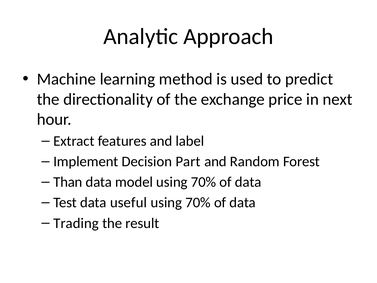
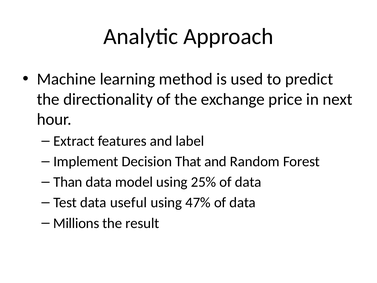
Part: Part -> That
model using 70%: 70% -> 25%
70% at (198, 202): 70% -> 47%
Trading: Trading -> Millions
